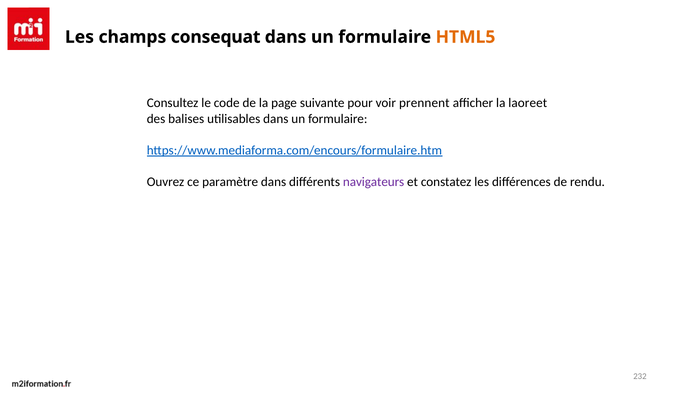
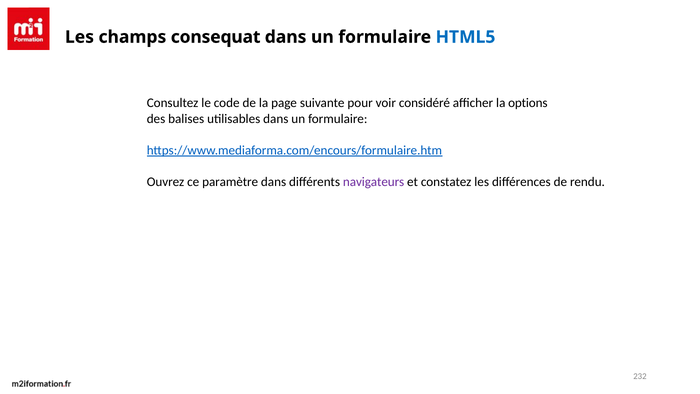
HTML5 colour: orange -> blue
prennent: prennent -> considéré
laoreet: laoreet -> options
